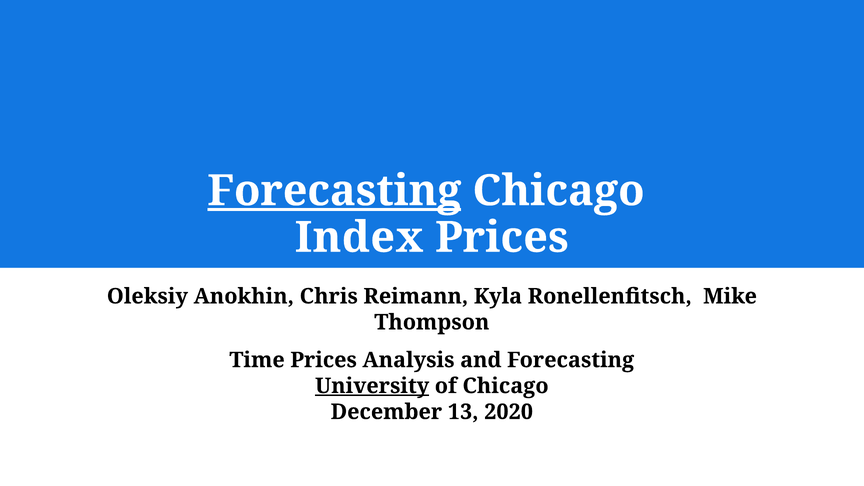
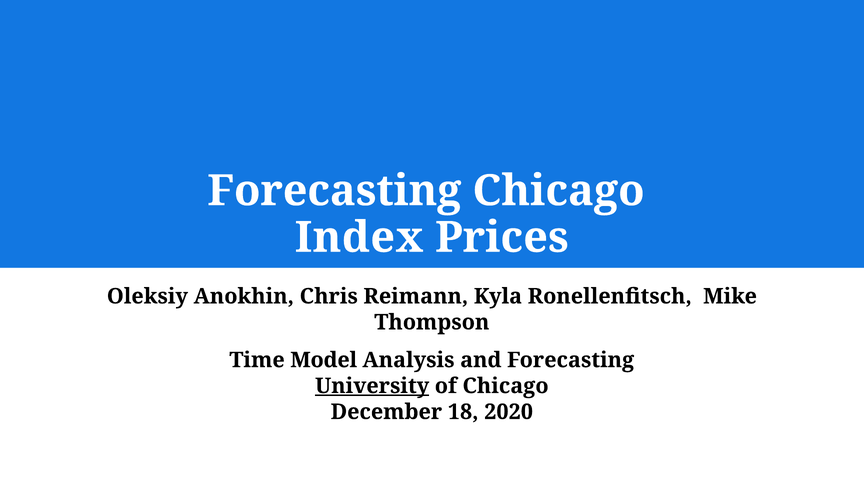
Forecasting at (334, 191) underline: present -> none
Time Prices: Prices -> Model
13: 13 -> 18
